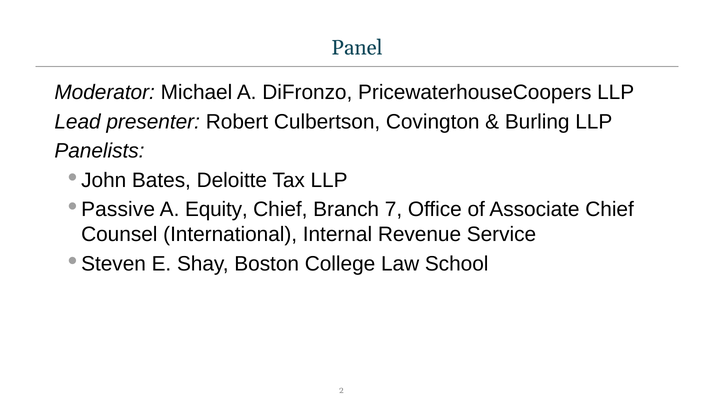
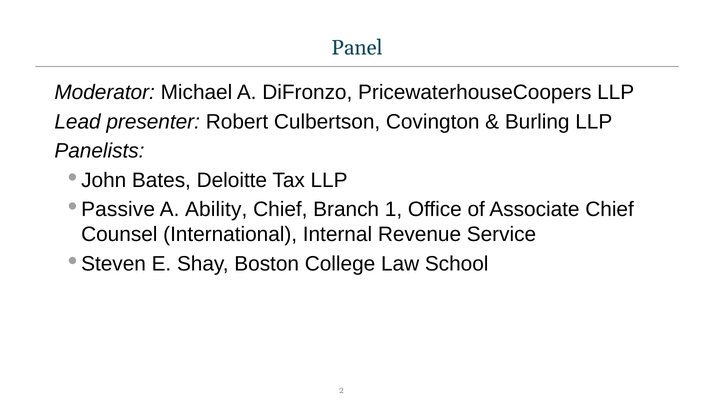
Equity: Equity -> Ability
7: 7 -> 1
